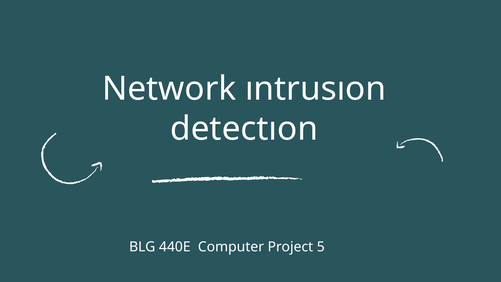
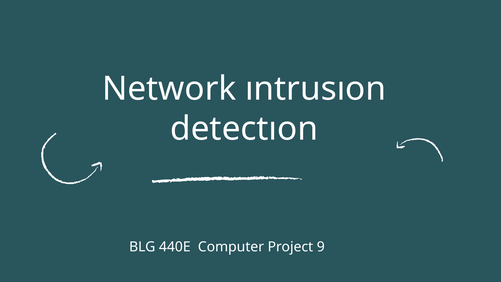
5: 5 -> 9
